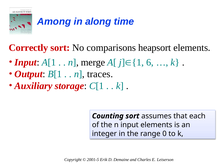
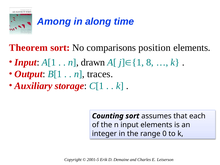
Correctly: Correctly -> Theorem
heapsort: heapsort -> position
merge: merge -> drawn
6: 6 -> 8
